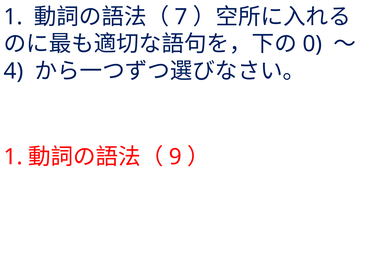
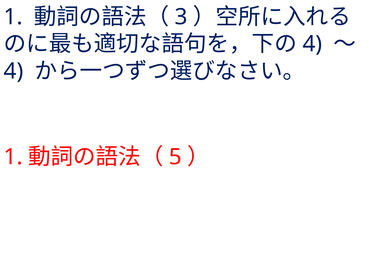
7: 7 -> 3
0 at (312, 44): 0 -> 4
9: 9 -> 5
